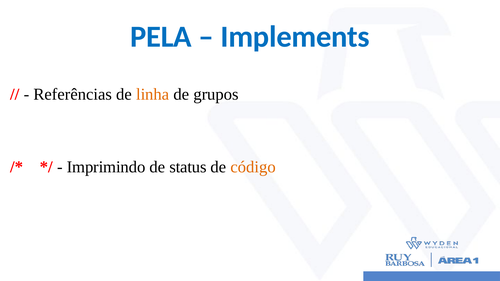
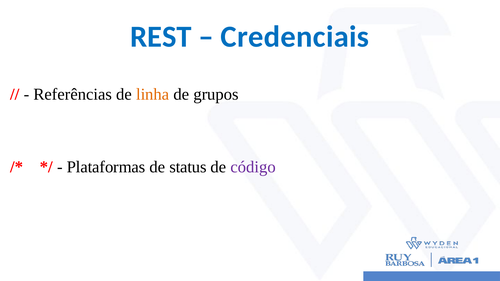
PELA: PELA -> REST
Implements: Implements -> Credenciais
Imprimindo: Imprimindo -> Plataformas
código colour: orange -> purple
